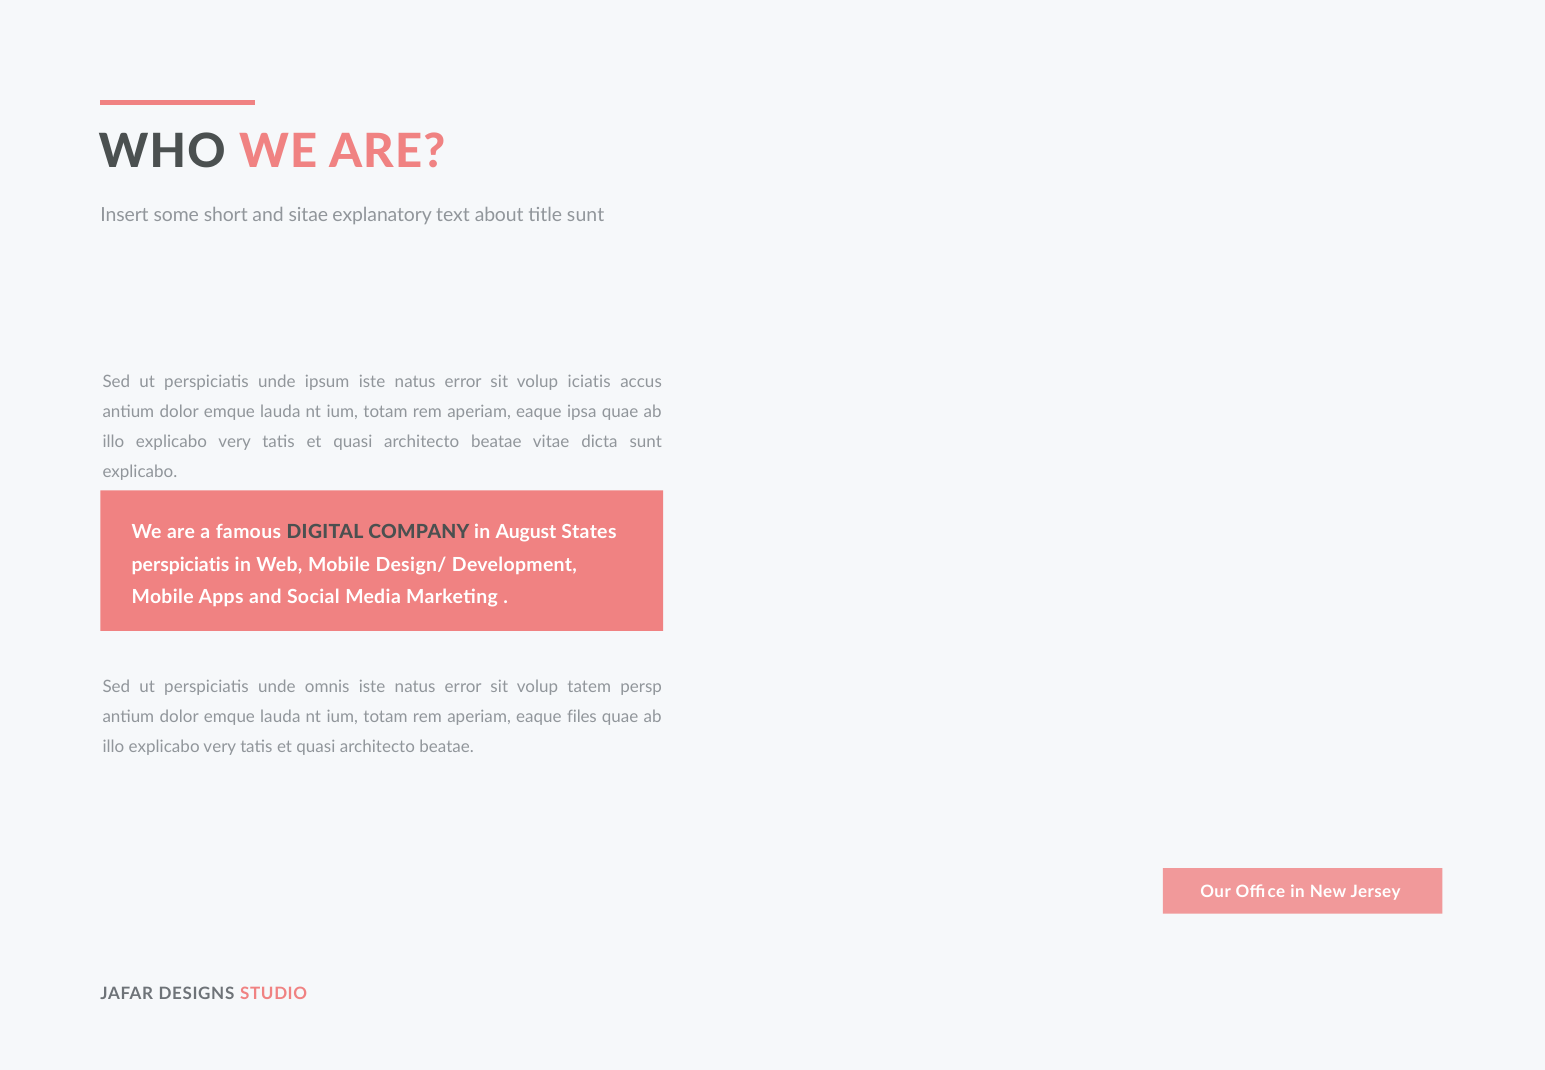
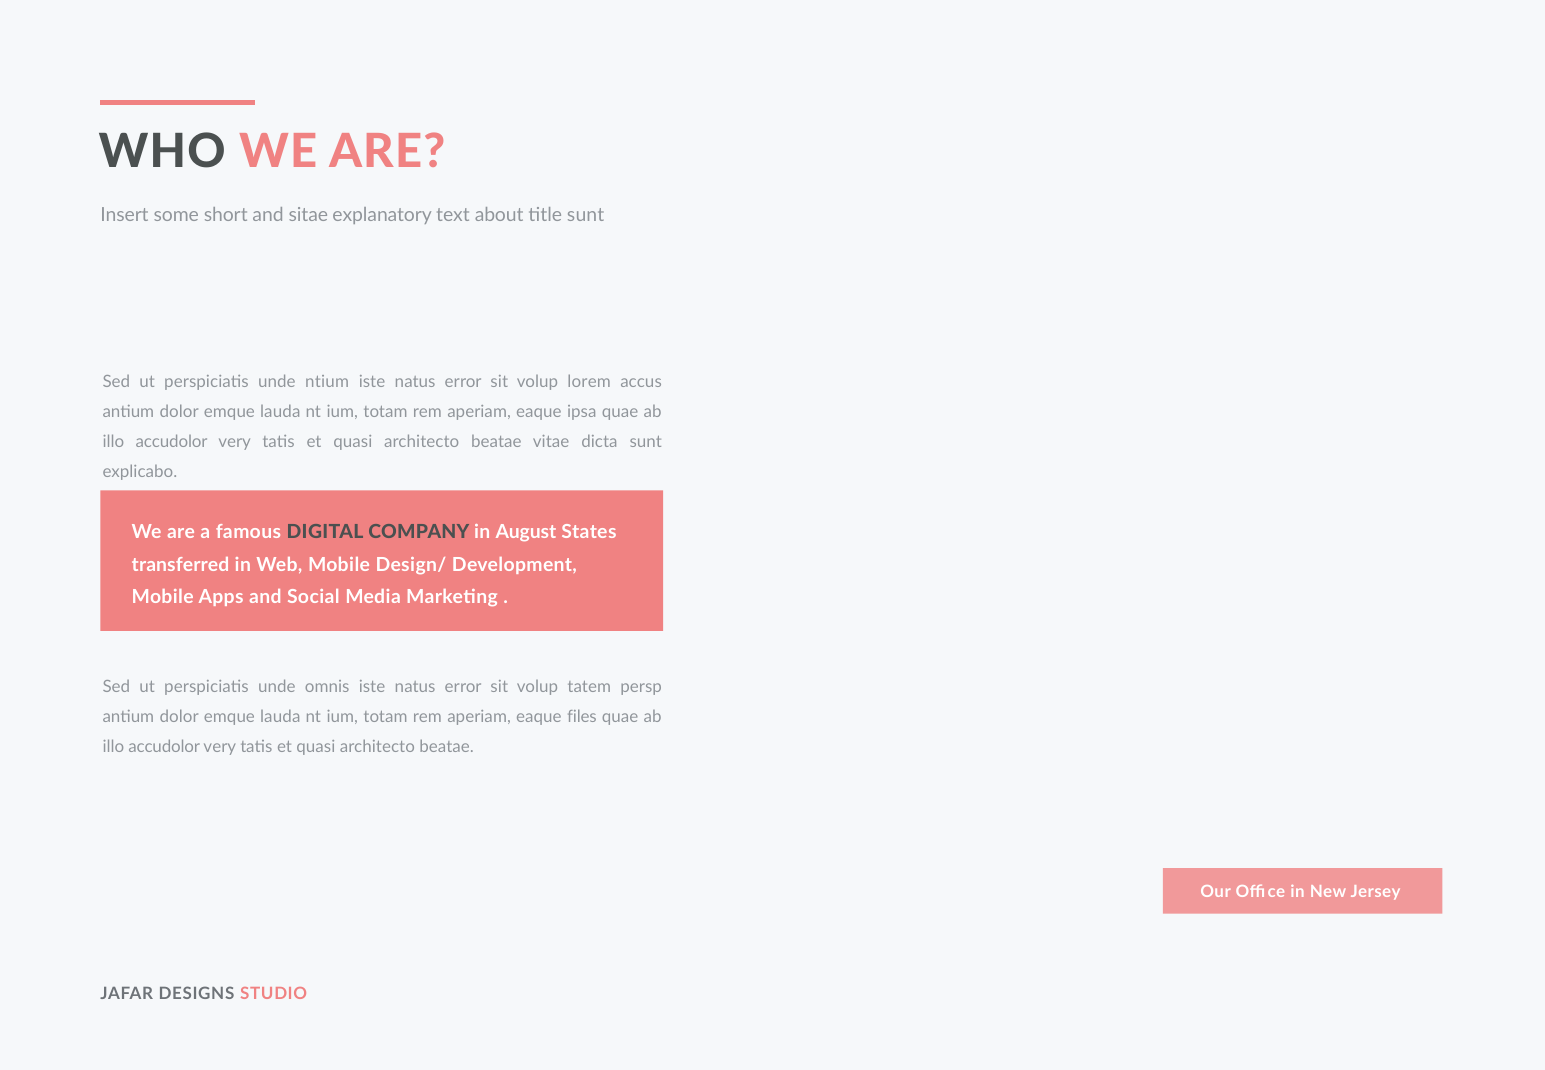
ipsum: ipsum -> ntium
iciatis: iciatis -> lorem
explicabo at (172, 442): explicabo -> accudolor
perspiciatis at (181, 564): perspiciatis -> transferred
explicabo at (164, 747): explicabo -> accudolor
